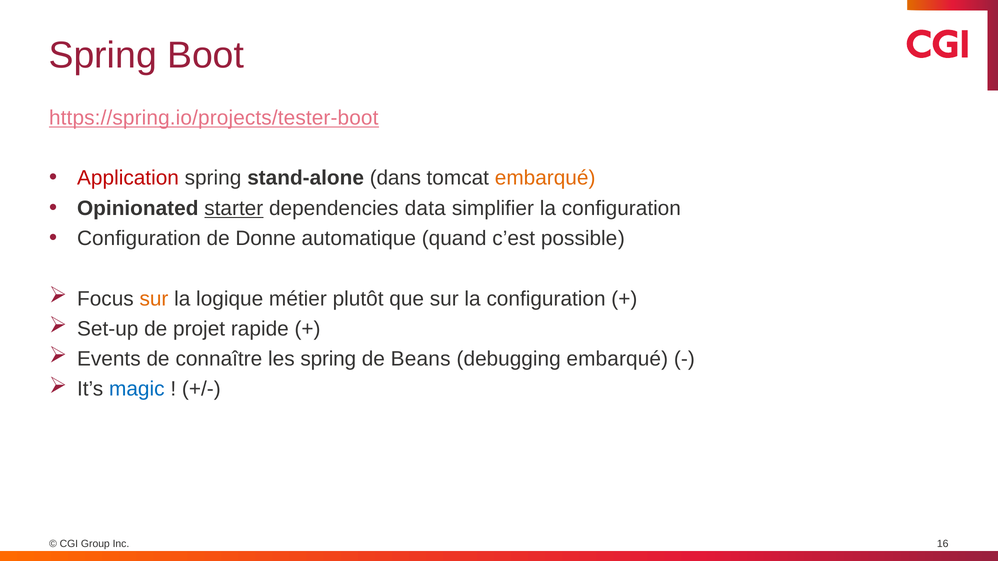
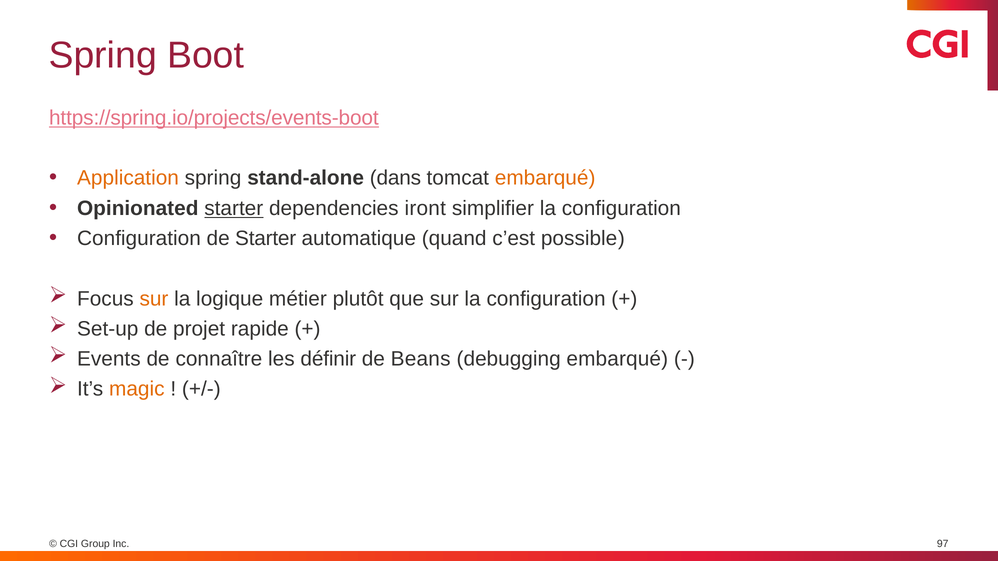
https://spring.io/projects/tester-boot: https://spring.io/projects/tester-boot -> https://spring.io/projects/events-boot
Application colour: red -> orange
data: data -> iront
de Donne: Donne -> Starter
les spring: spring -> définir
magic colour: blue -> orange
16: 16 -> 97
